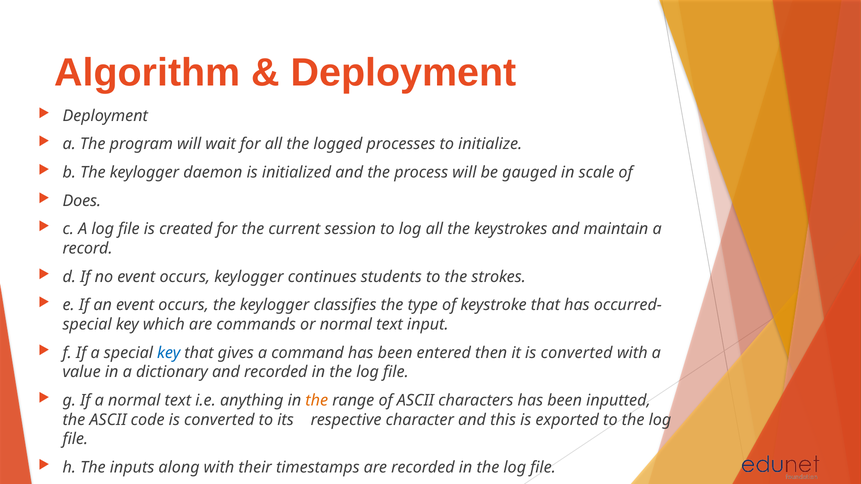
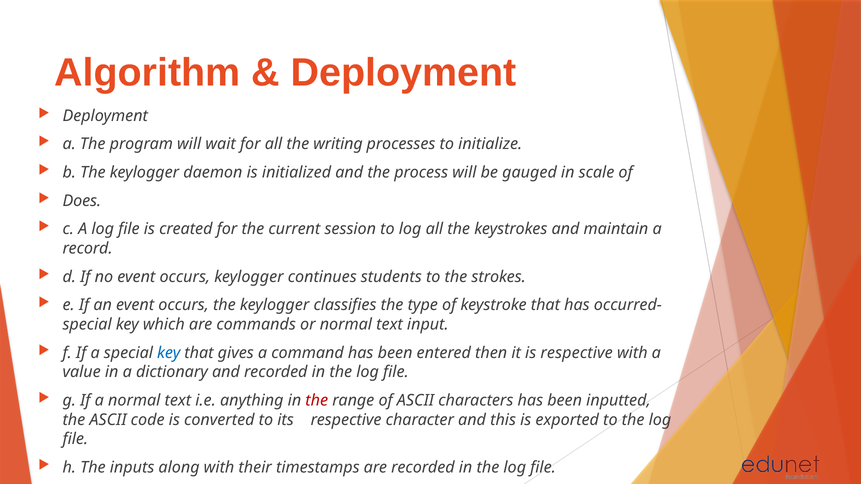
logged: logged -> writing
it is converted: converted -> respective
the at (317, 401) colour: orange -> red
